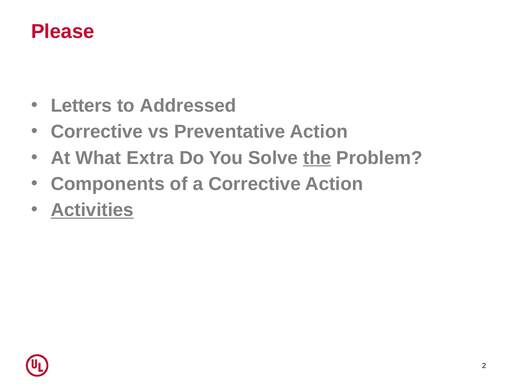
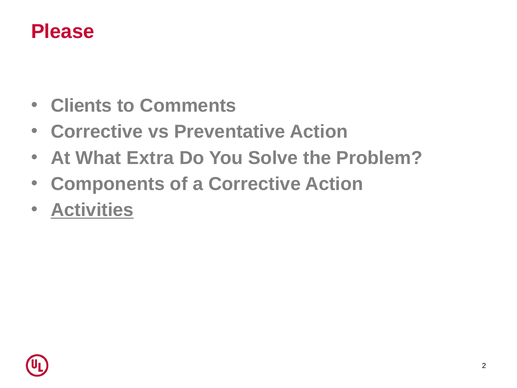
Letters: Letters -> Clients
Addressed: Addressed -> Comments
the underline: present -> none
